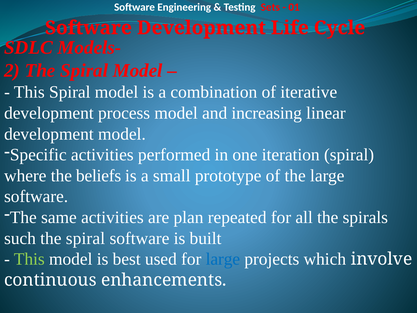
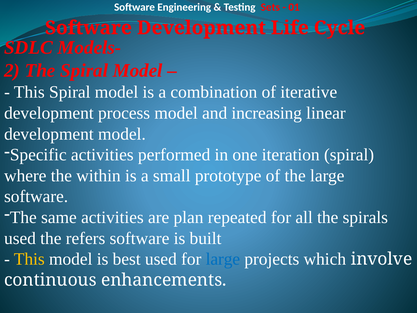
beliefs: beliefs -> within
such at (20, 238): such -> used
spiral at (85, 238): spiral -> refers
This at (29, 259) colour: light green -> yellow
